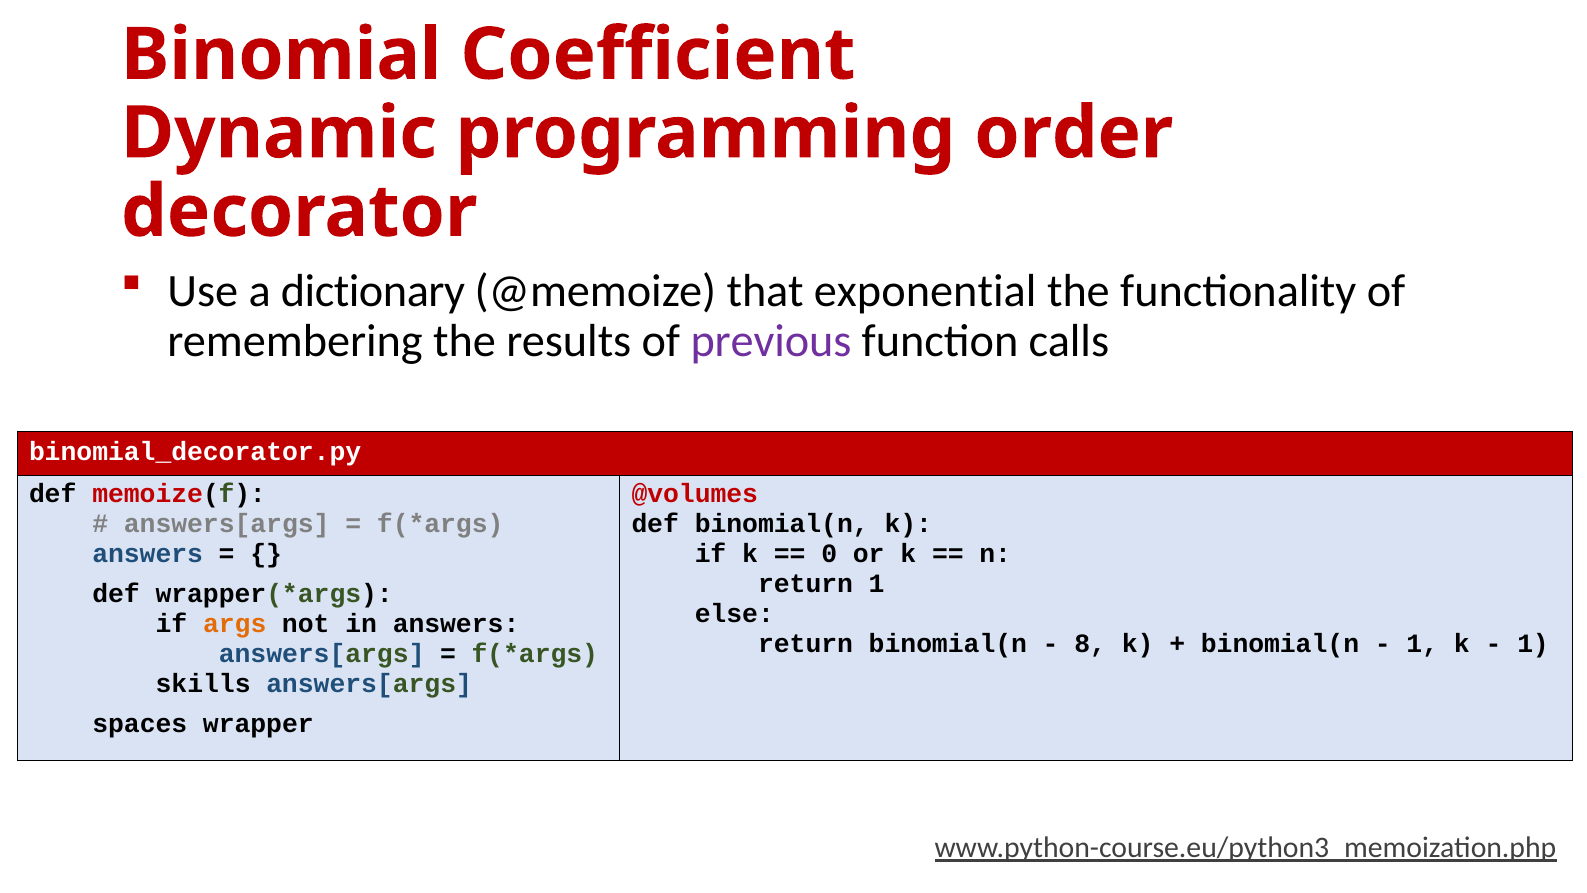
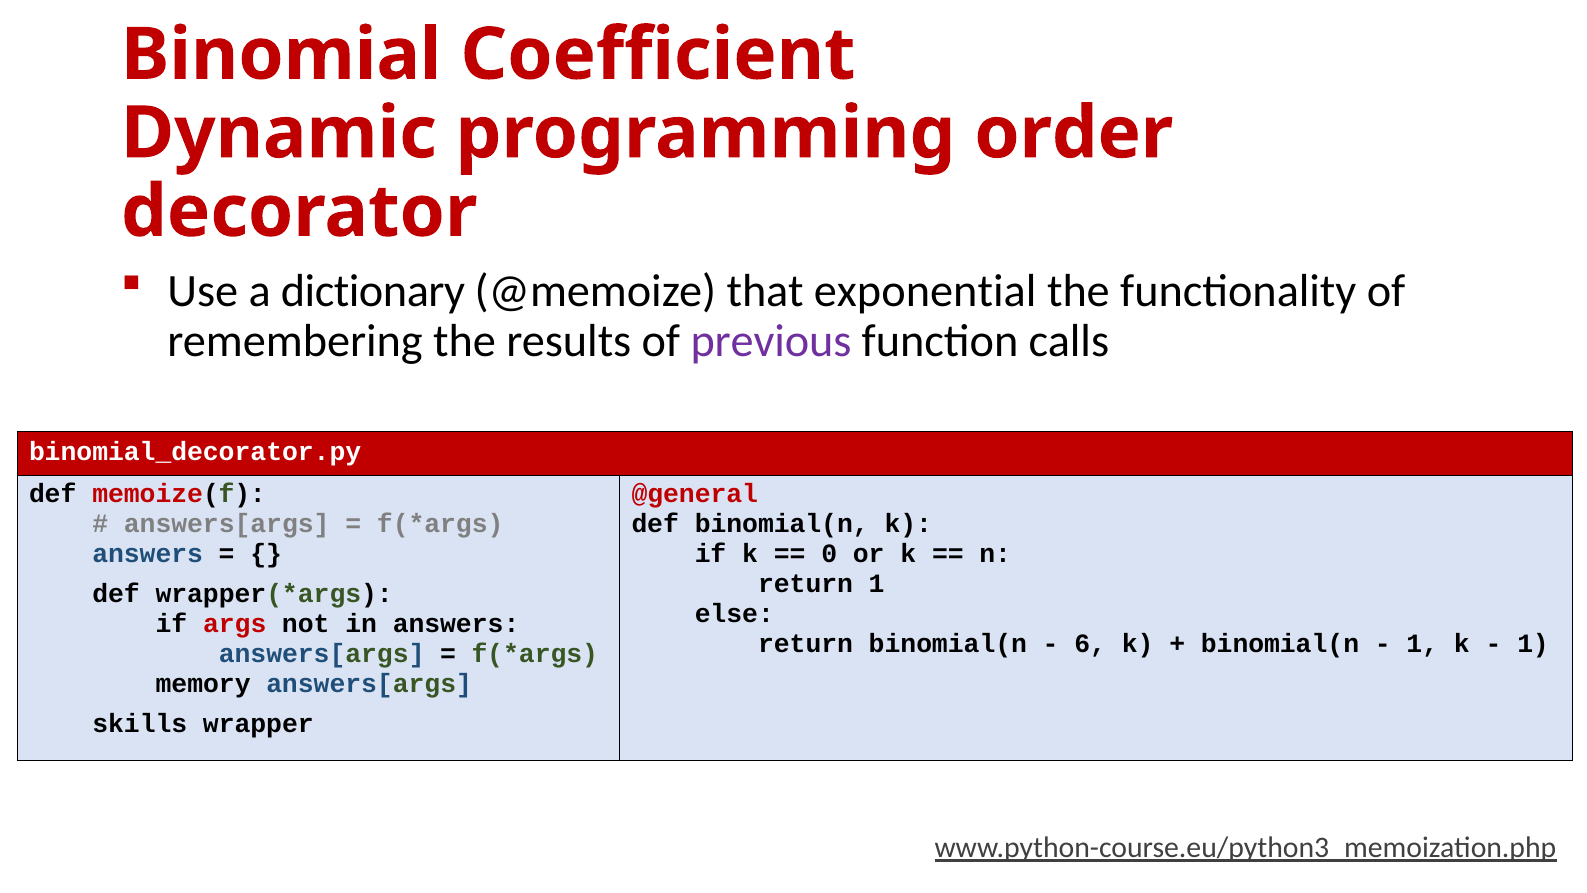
@volumes: @volumes -> @general
args colour: orange -> red
8: 8 -> 6
skills: skills -> memory
spaces: spaces -> skills
